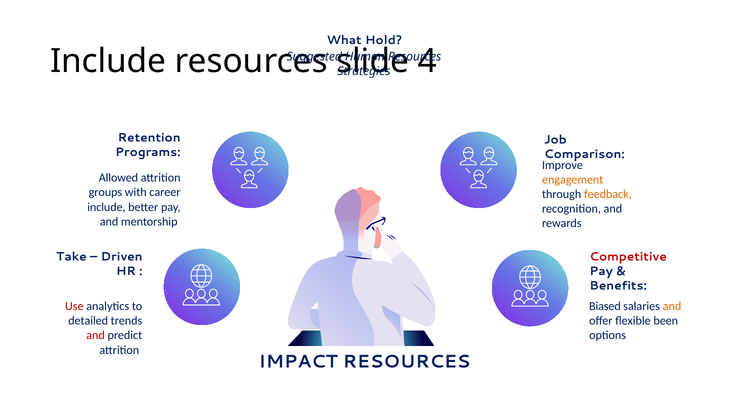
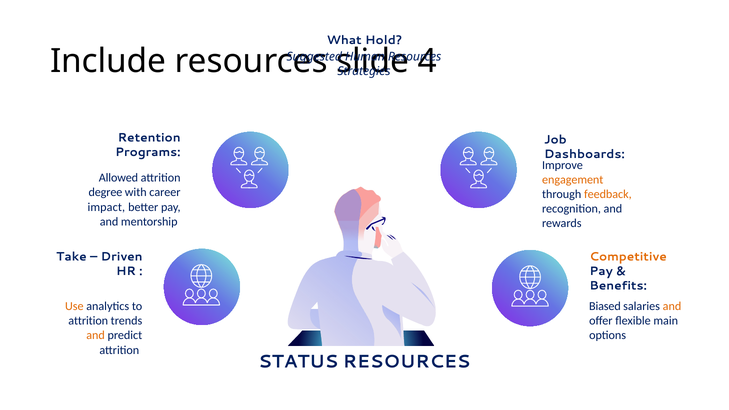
Comparison: Comparison -> Dashboards
groups: groups -> degree
include at (106, 207): include -> impact
Competitive colour: red -> orange
Use colour: red -> orange
detailed at (88, 321): detailed -> attrition
been: been -> main
and at (96, 335) colour: red -> orange
IMPACT: IMPACT -> STATUS
